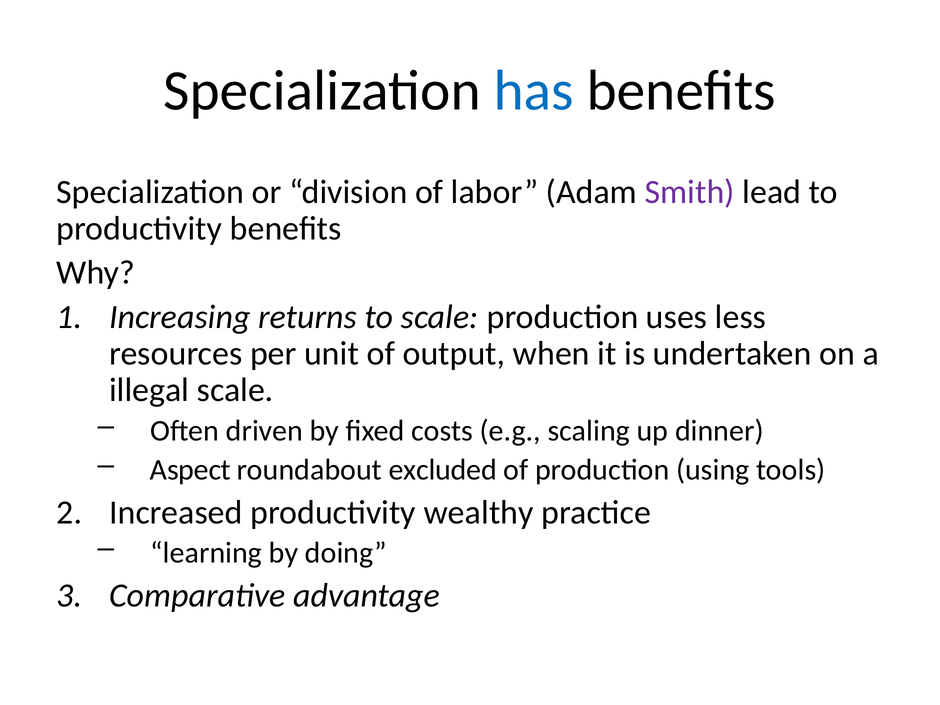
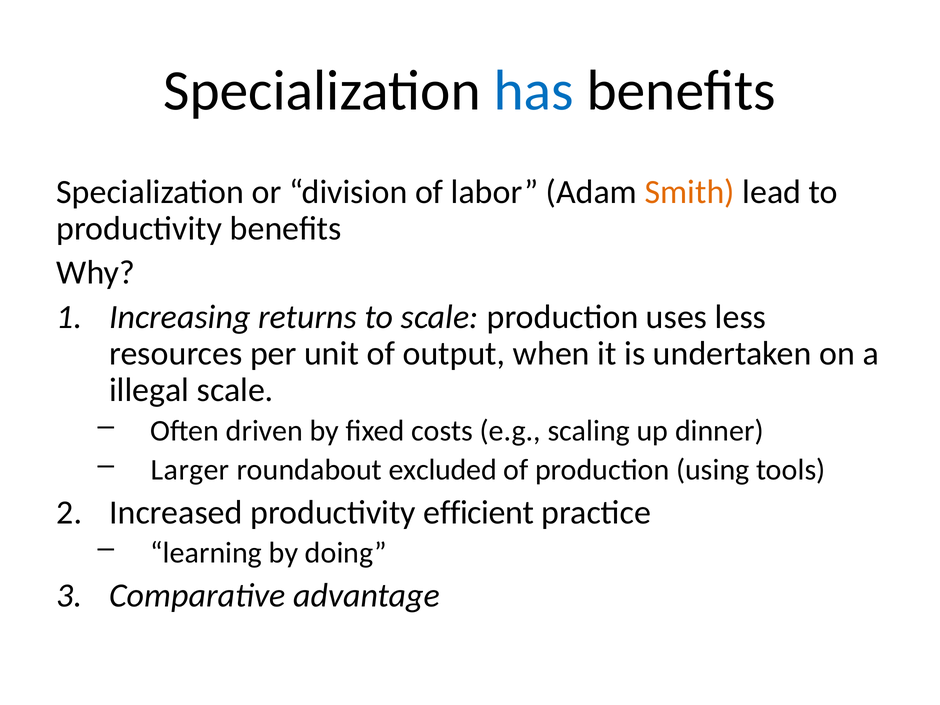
Smith colour: purple -> orange
Aspect: Aspect -> Larger
wealthy: wealthy -> efficient
